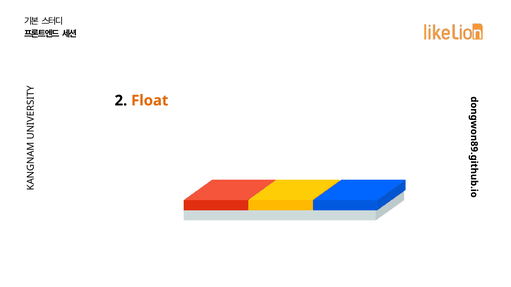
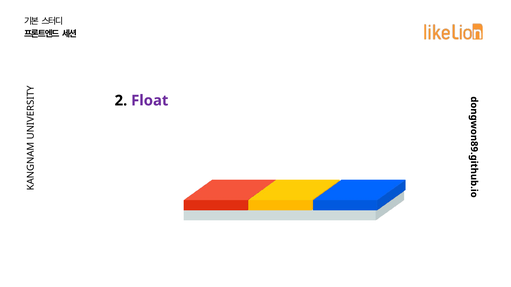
Float colour: orange -> purple
